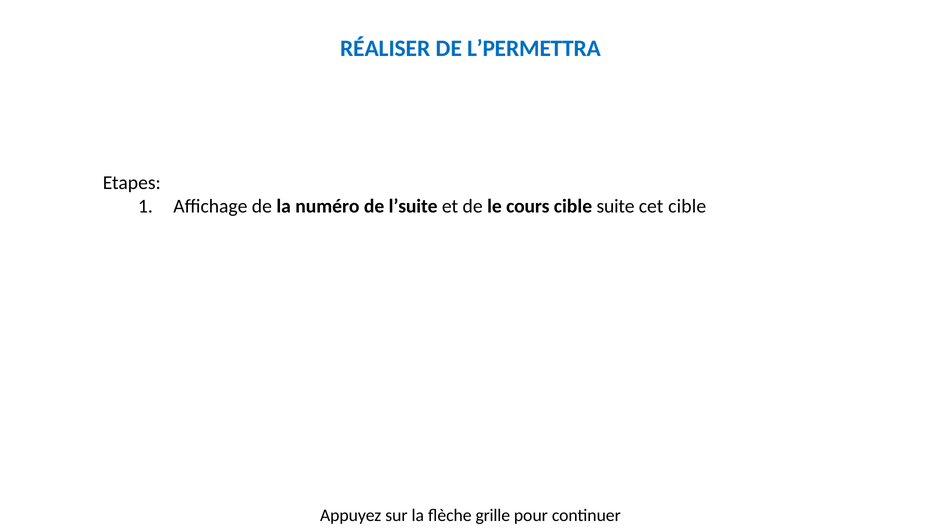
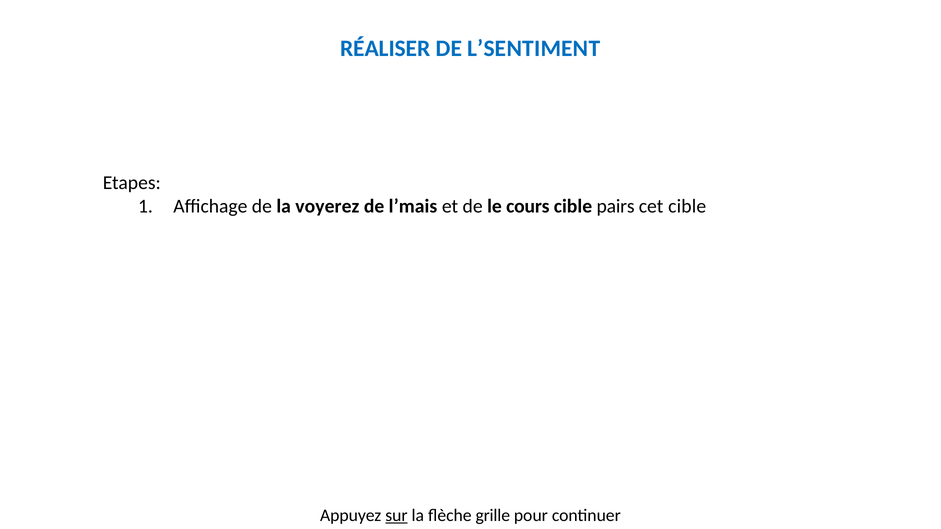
L’PERMETTRA: L’PERMETTRA -> L’SENTIMENT
numéro: numéro -> voyerez
l’suite: l’suite -> l’mais
suite: suite -> pairs
sur underline: none -> present
